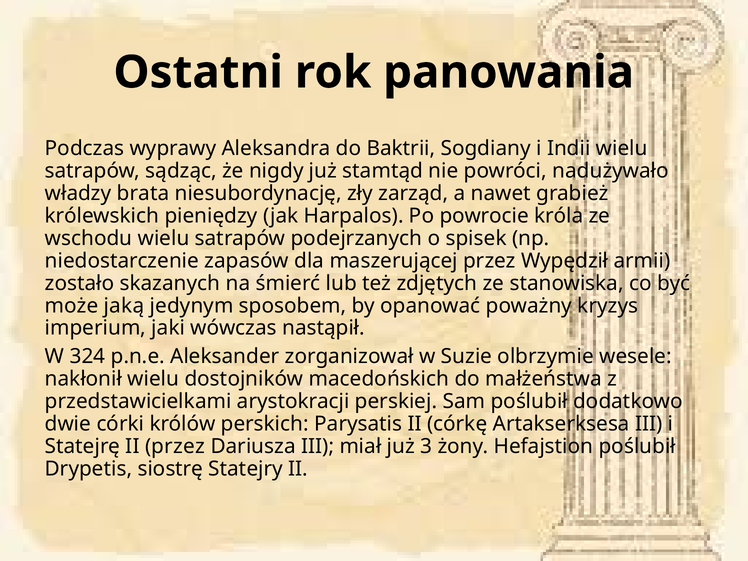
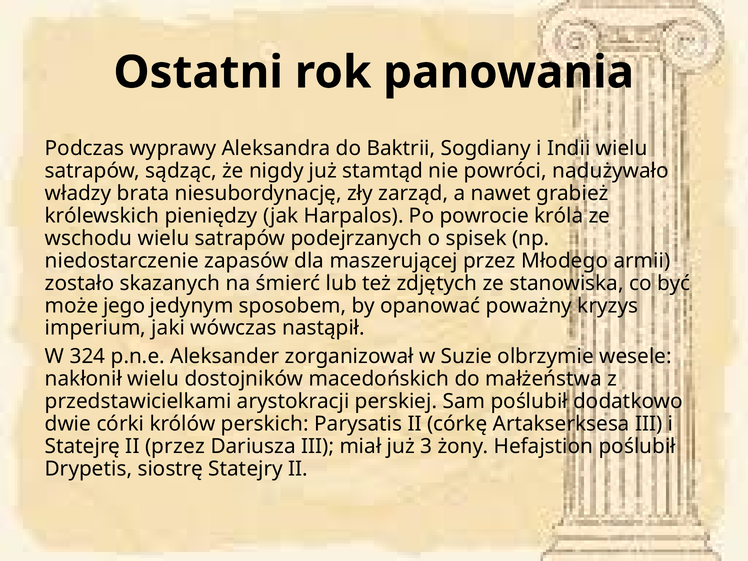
Wypędził: Wypędził -> Młodego
jaką: jaką -> jego
